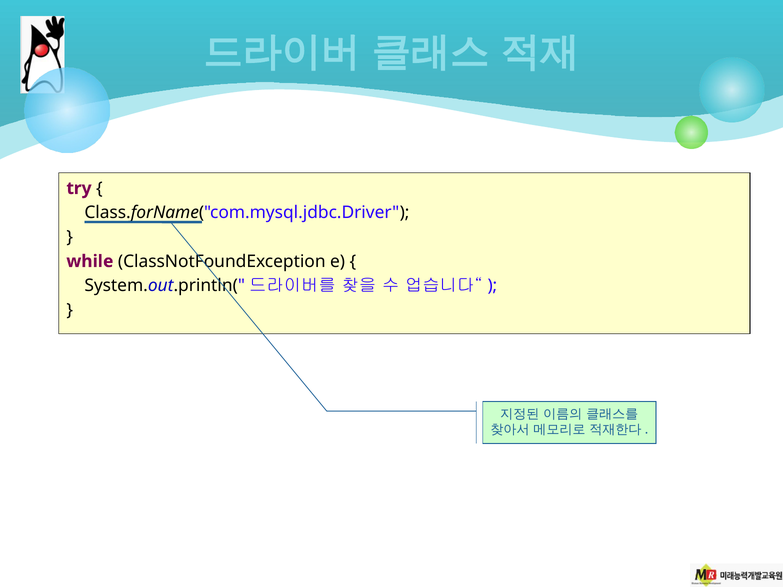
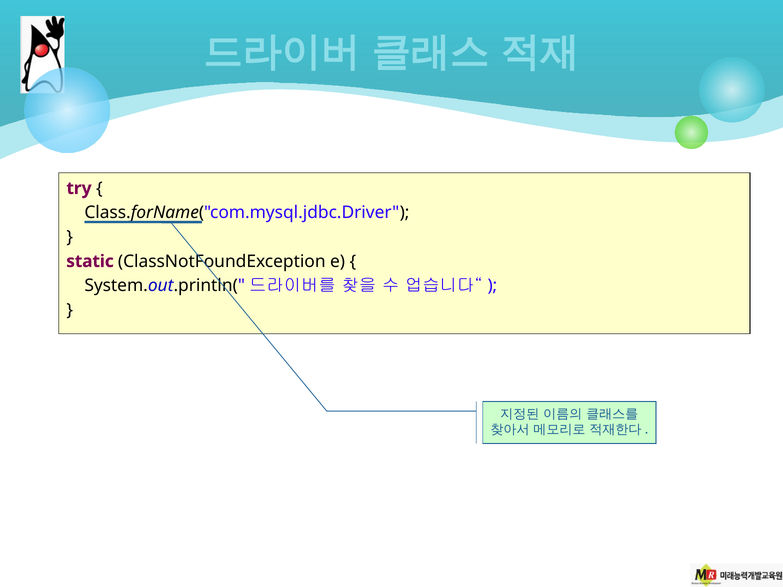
while: while -> static
